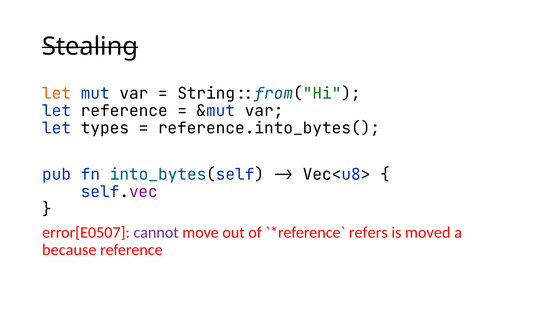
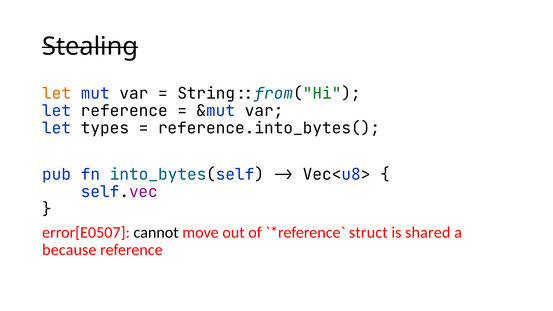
cannot colour: purple -> black
refers: refers -> struct
moved: moved -> shared
